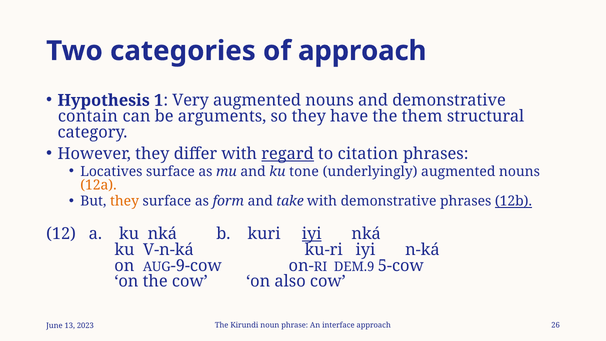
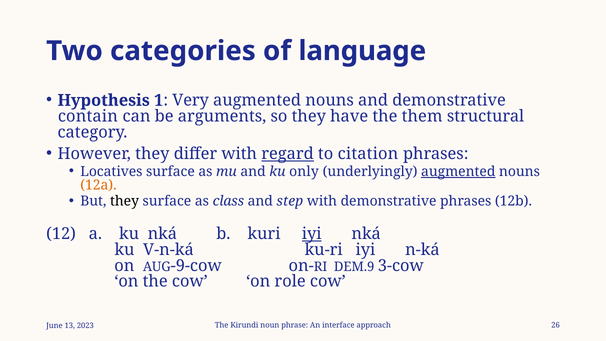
of approach: approach -> language
tone: tone -> only
augmented at (458, 171) underline: none -> present
they at (125, 201) colour: orange -> black
form: form -> class
take: take -> step
12b underline: present -> none
5-cow: 5-cow -> 3-cow
also: also -> role
